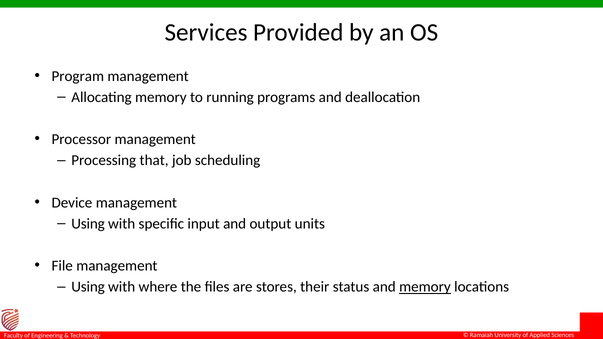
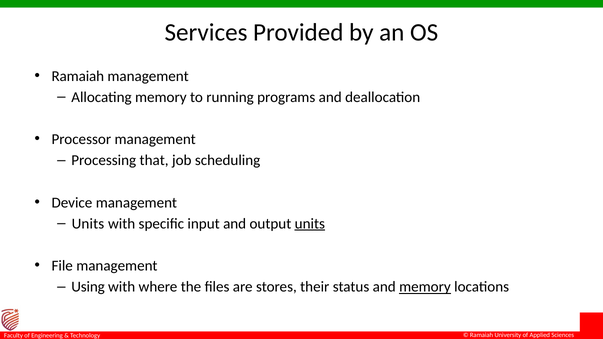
Program at (78, 76): Program -> Ramaiah
Using at (88, 224): Using -> Units
units at (310, 224) underline: none -> present
